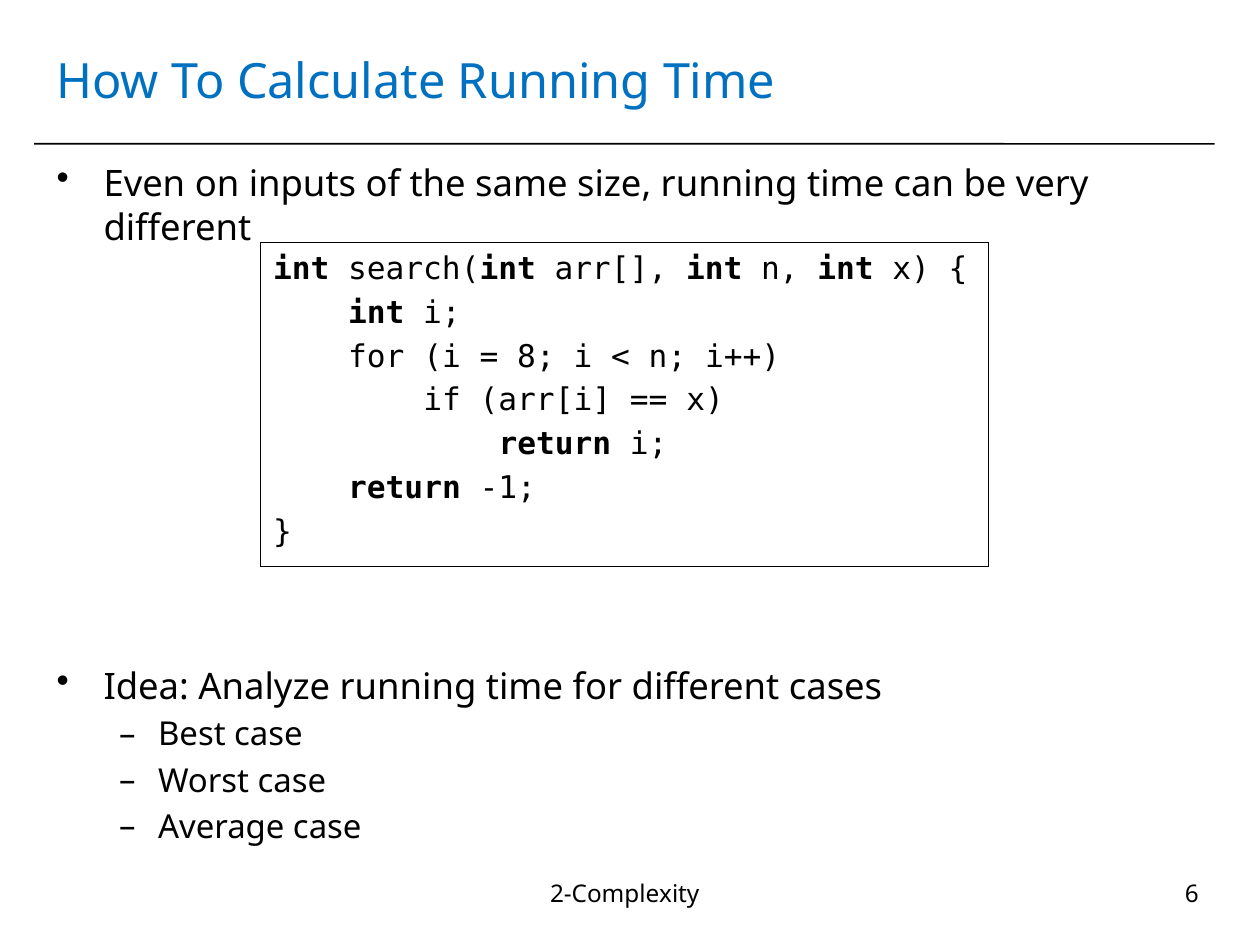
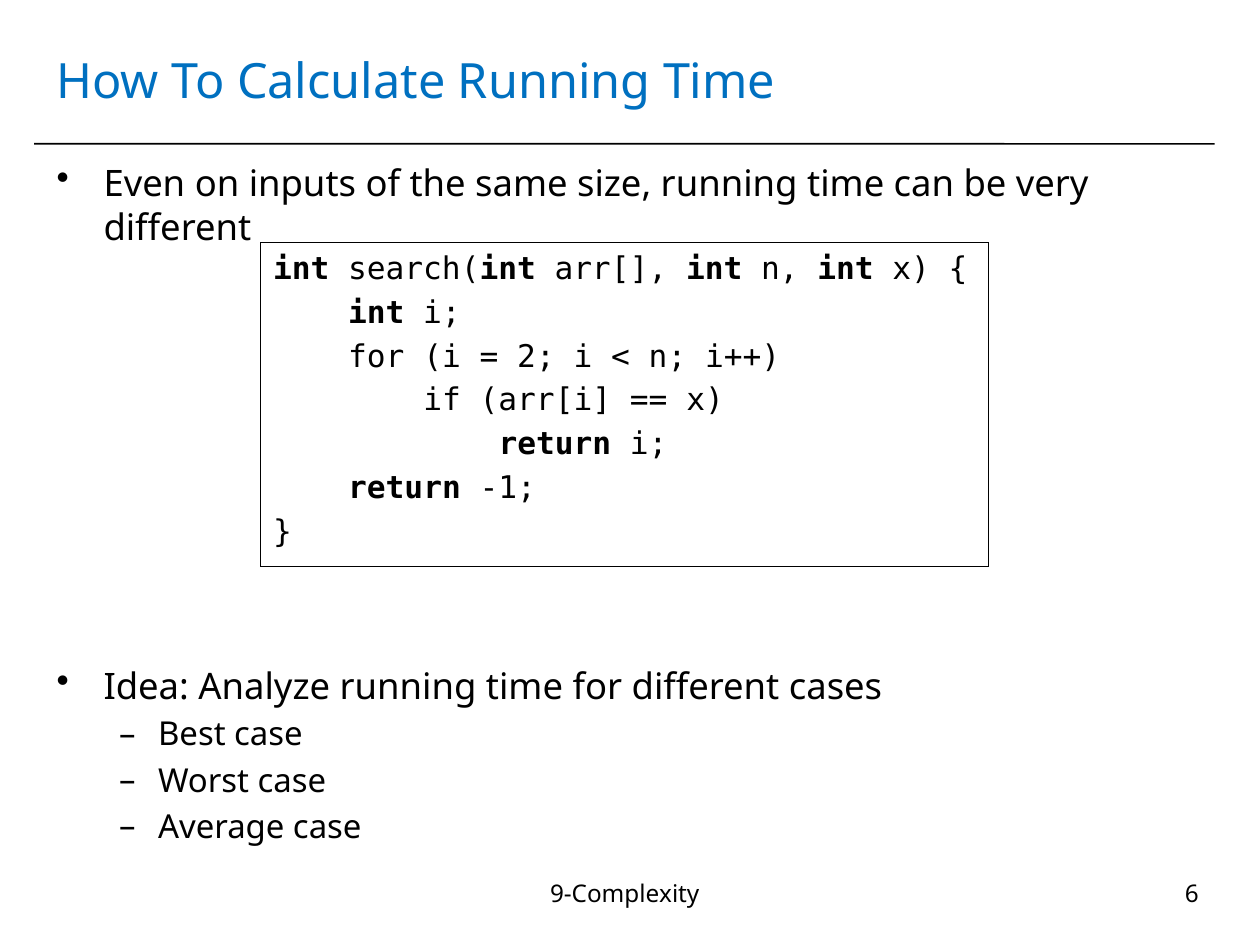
8: 8 -> 2
2-Complexity: 2-Complexity -> 9-Complexity
